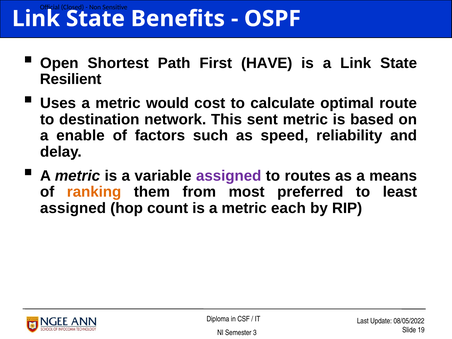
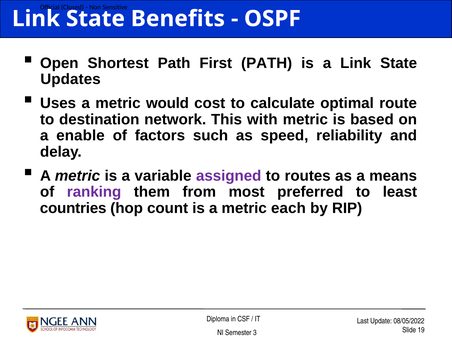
First HAVE: HAVE -> PATH
Resilient: Resilient -> Updates
sent: sent -> with
ranking colour: orange -> purple
assigned at (73, 208): assigned -> countries
